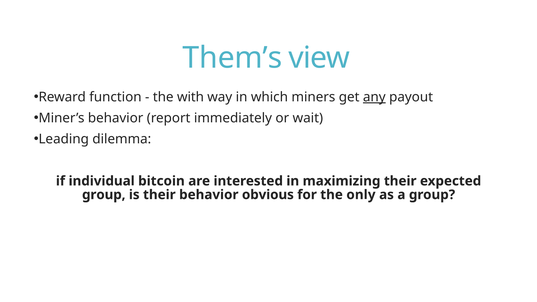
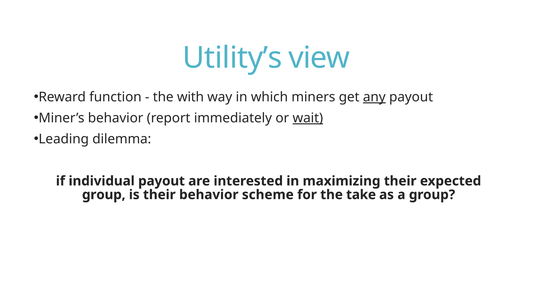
Them’s: Them’s -> Utility’s
wait underline: none -> present
individual bitcoin: bitcoin -> payout
obvious: obvious -> scheme
only: only -> take
